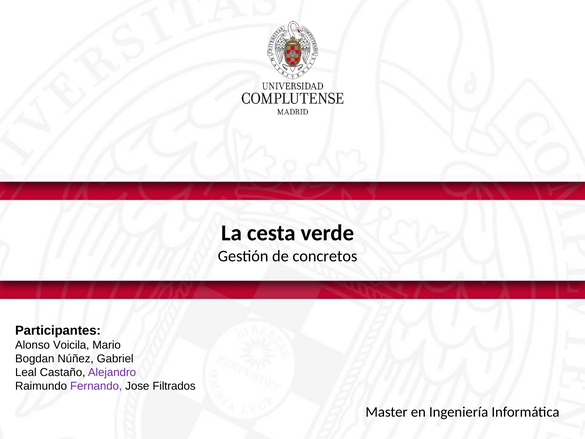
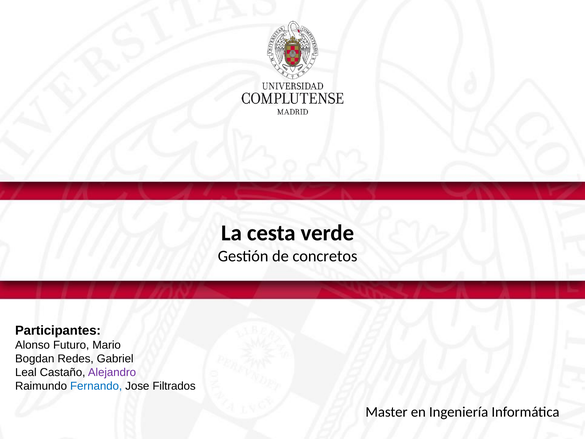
Voicila: Voicila -> Futuro
Núñez: Núñez -> Redes
Fernando colour: purple -> blue
